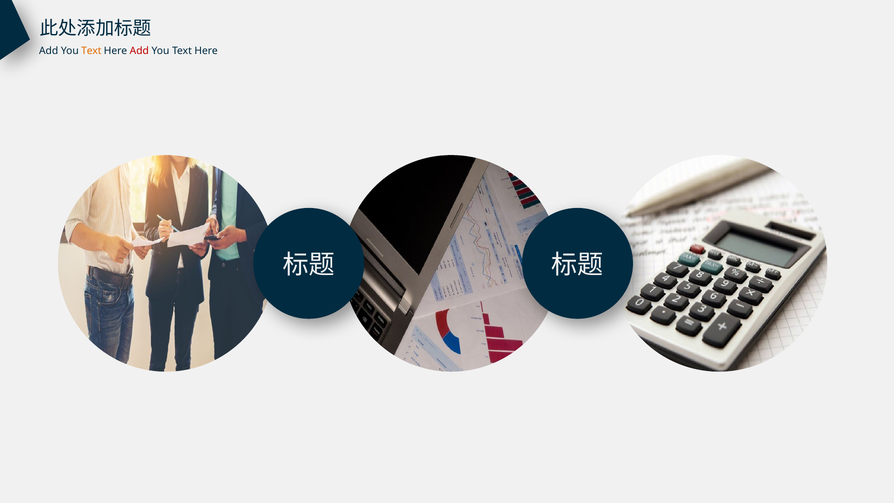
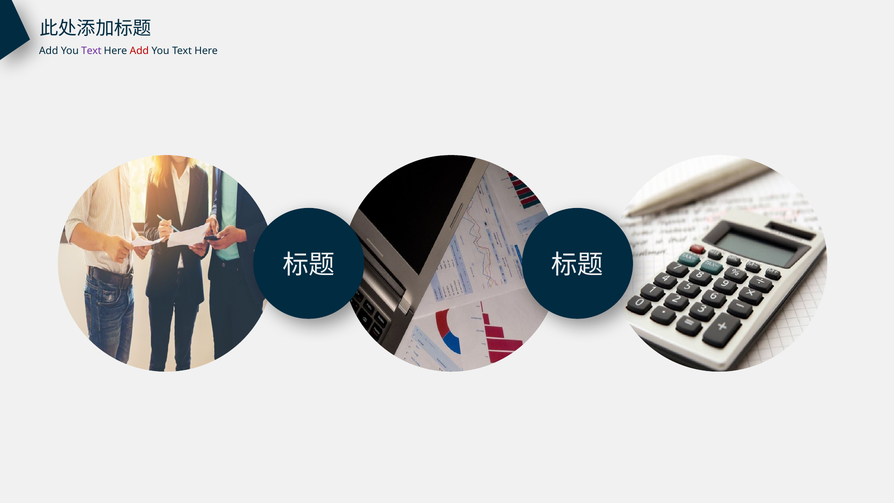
Text at (91, 51) colour: orange -> purple
